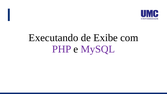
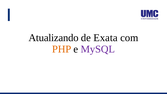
Executando: Executando -> Atualizando
Exibe: Exibe -> Exata
PHP colour: purple -> orange
